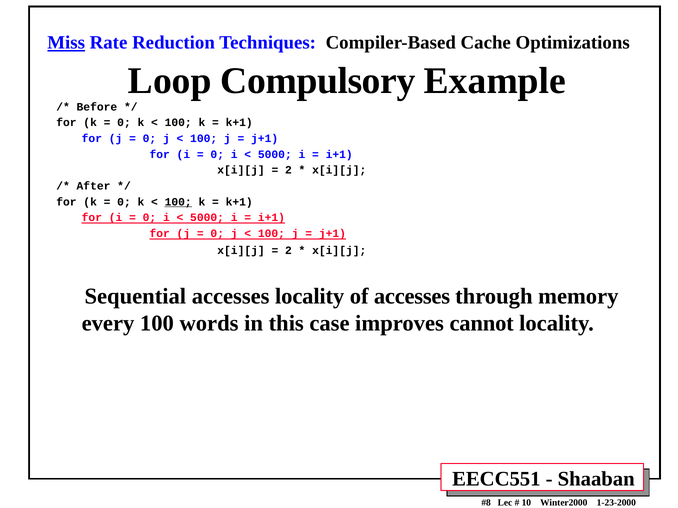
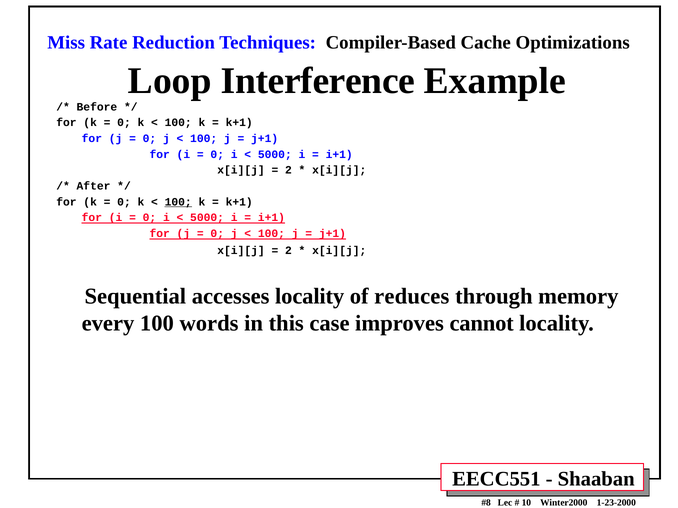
Miss underline: present -> none
Compulsory: Compulsory -> Interference
of accesses: accesses -> reduces
